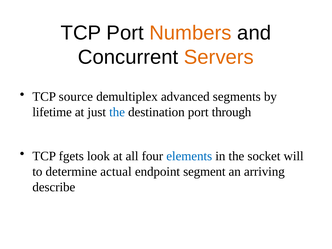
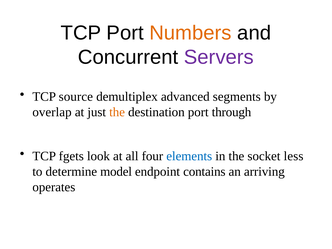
Servers colour: orange -> purple
lifetime: lifetime -> overlap
the at (117, 112) colour: blue -> orange
will: will -> less
actual: actual -> model
segment: segment -> contains
describe: describe -> operates
